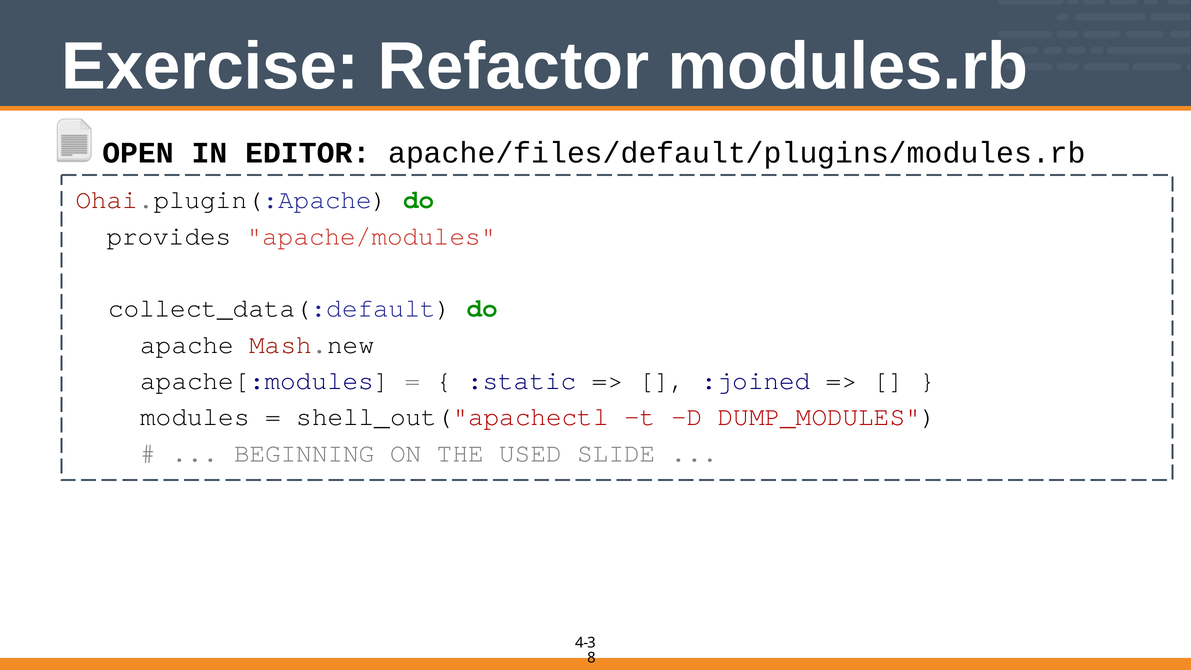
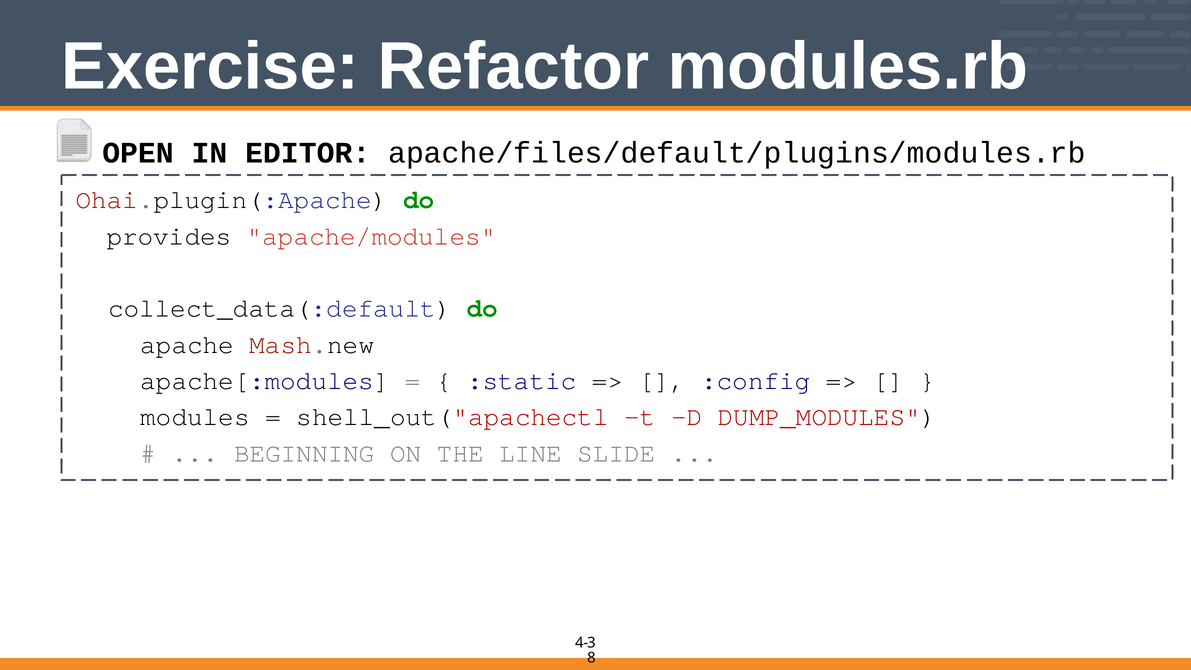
:joined: :joined -> :config
USED: USED -> LINE
